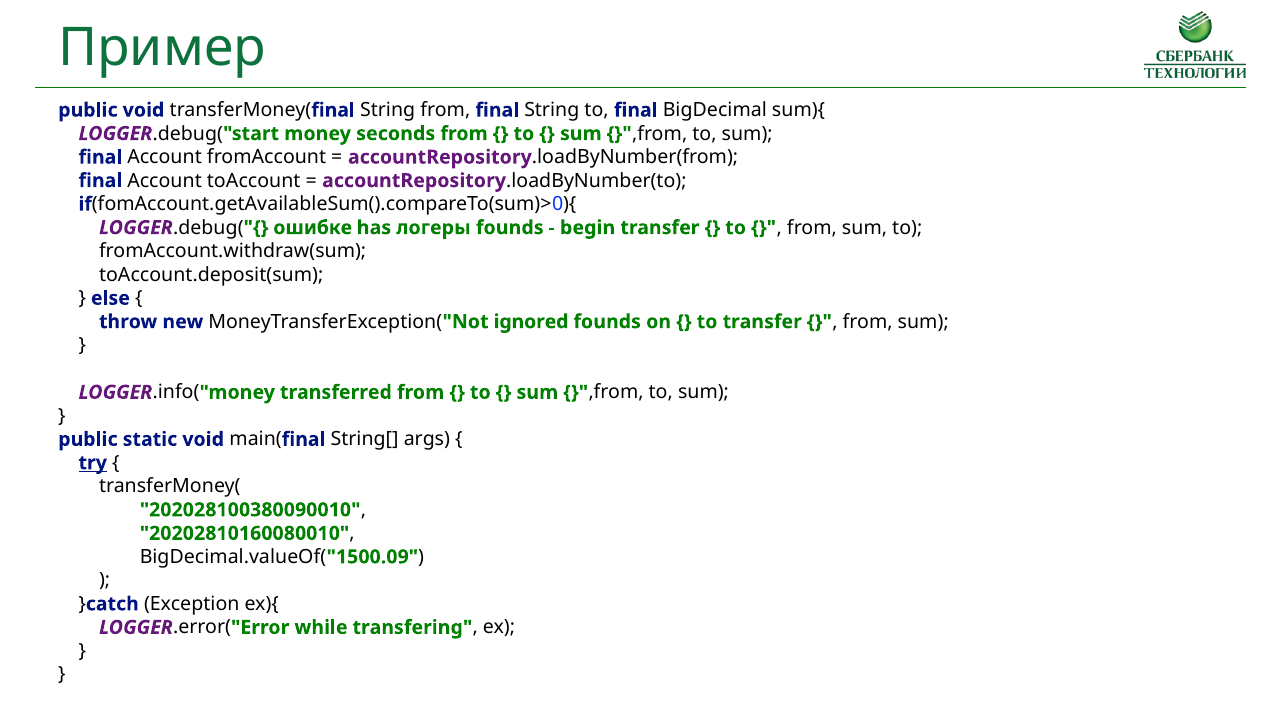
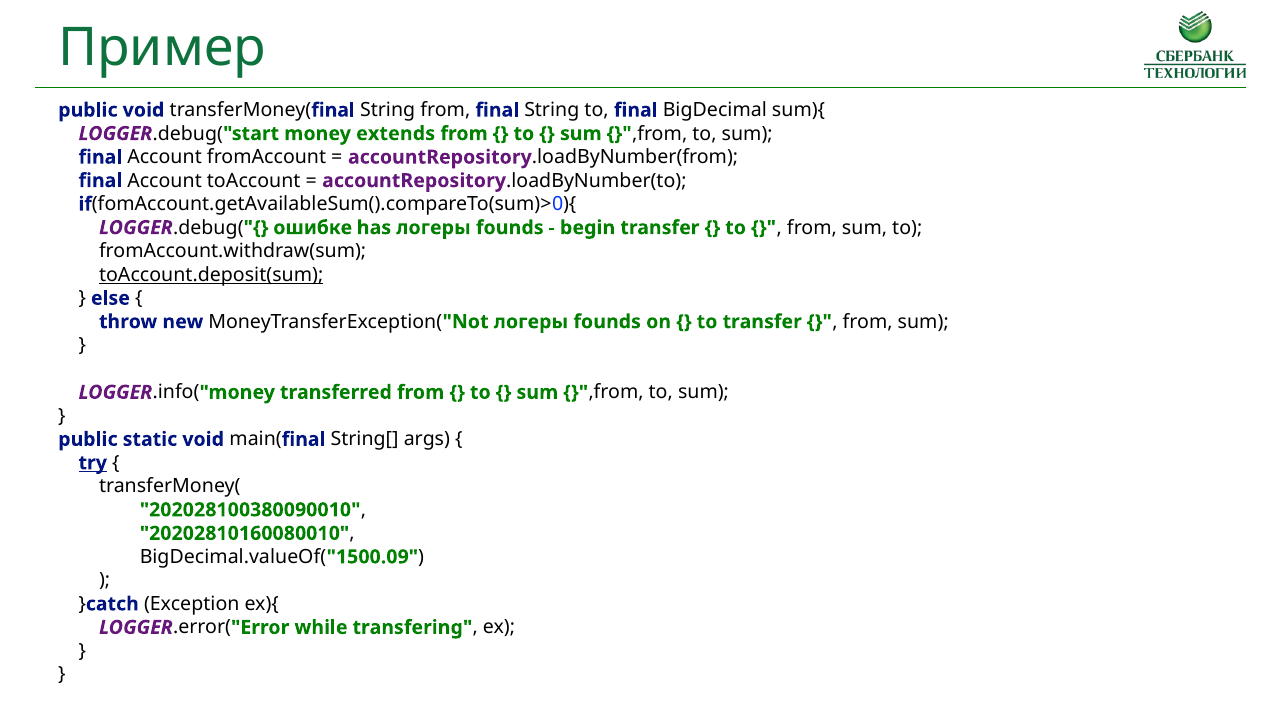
seconds: seconds -> extends
toAccount.deposit(sum underline: none -> present
MoneyTransferException("Not ignored: ignored -> логеры
